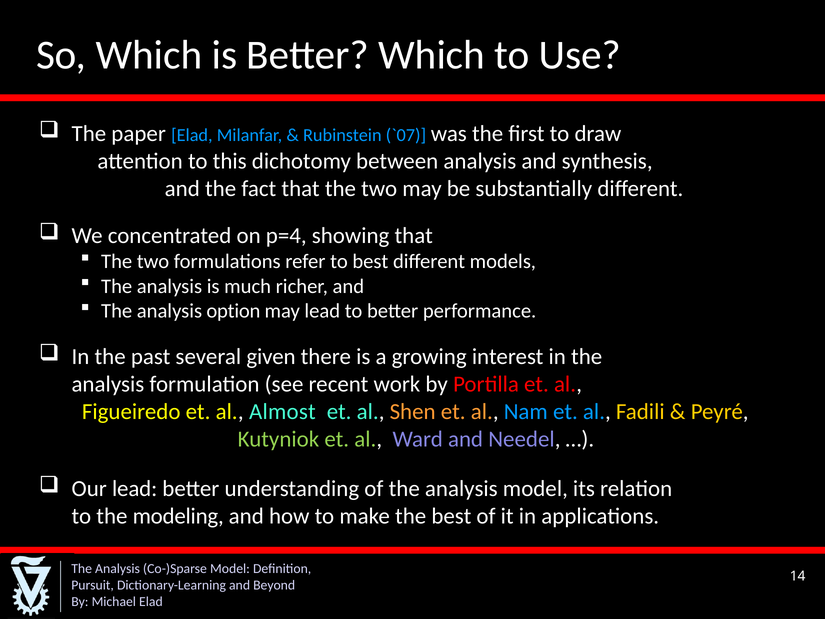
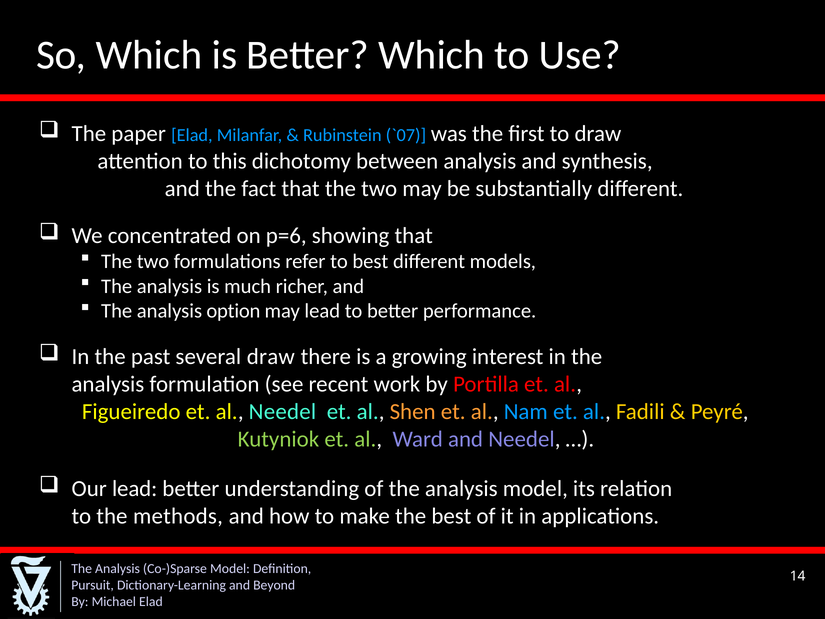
p=4: p=4 -> p=6
several given: given -> draw
al Almost: Almost -> Needel
modeling: modeling -> methods
